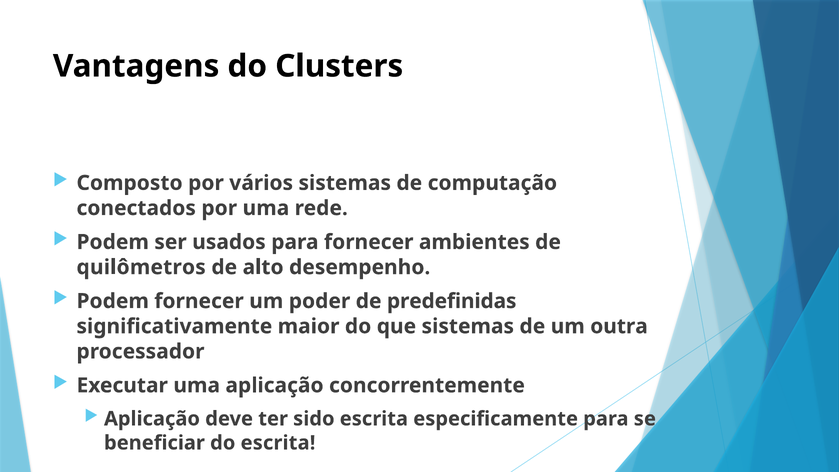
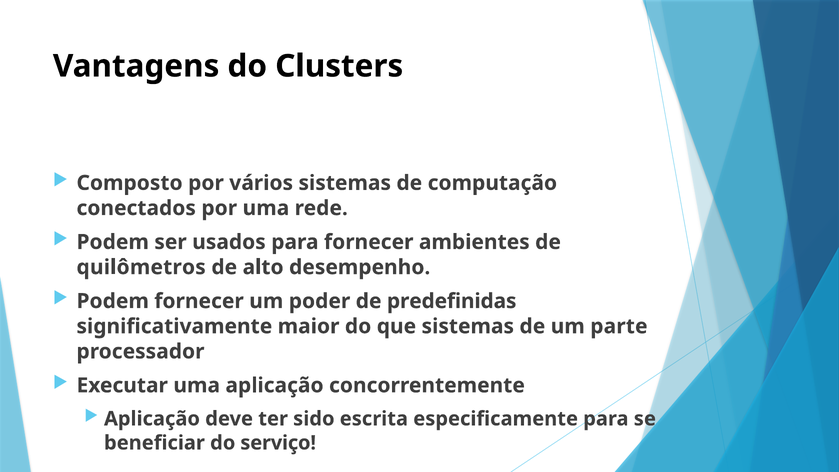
outra: outra -> parte
do escrita: escrita -> serviço
